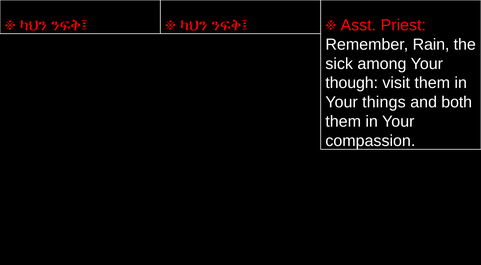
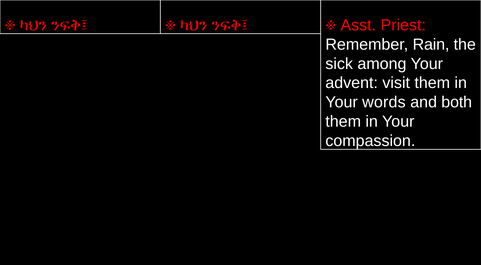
though: though -> advent
things: things -> words
